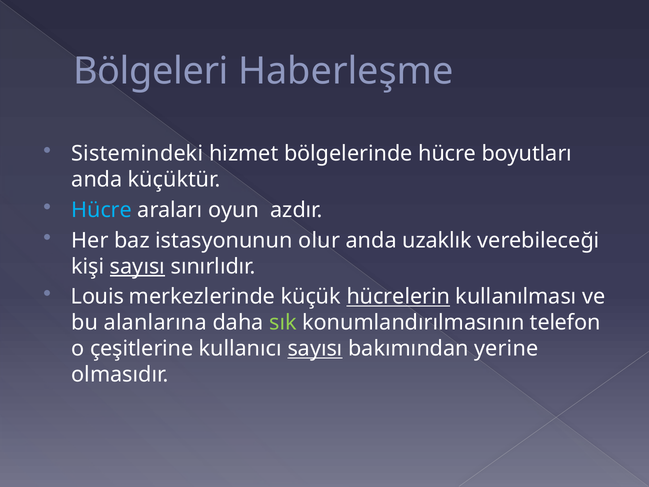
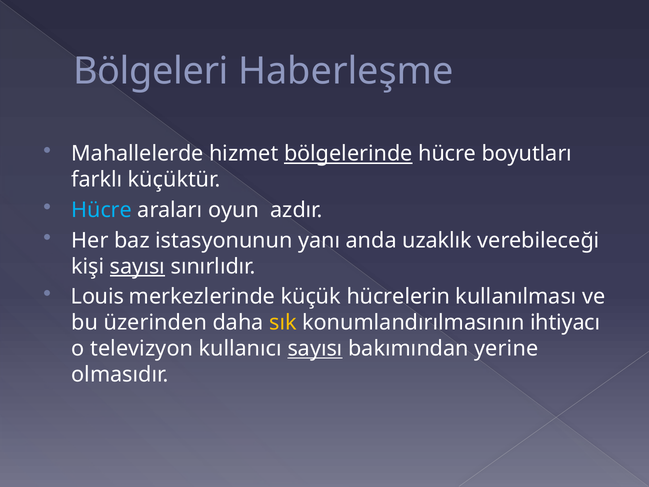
Sistemindeki: Sistemindeki -> Mahallelerde
bölgelerinde underline: none -> present
anda at (97, 180): anda -> farklı
olur: olur -> yanı
hücrelerin underline: present -> none
alanlarına: alanlarına -> üzerinden
sık colour: light green -> yellow
telefon: telefon -> ihtiyacı
çeşitlerine: çeşitlerine -> televizyon
